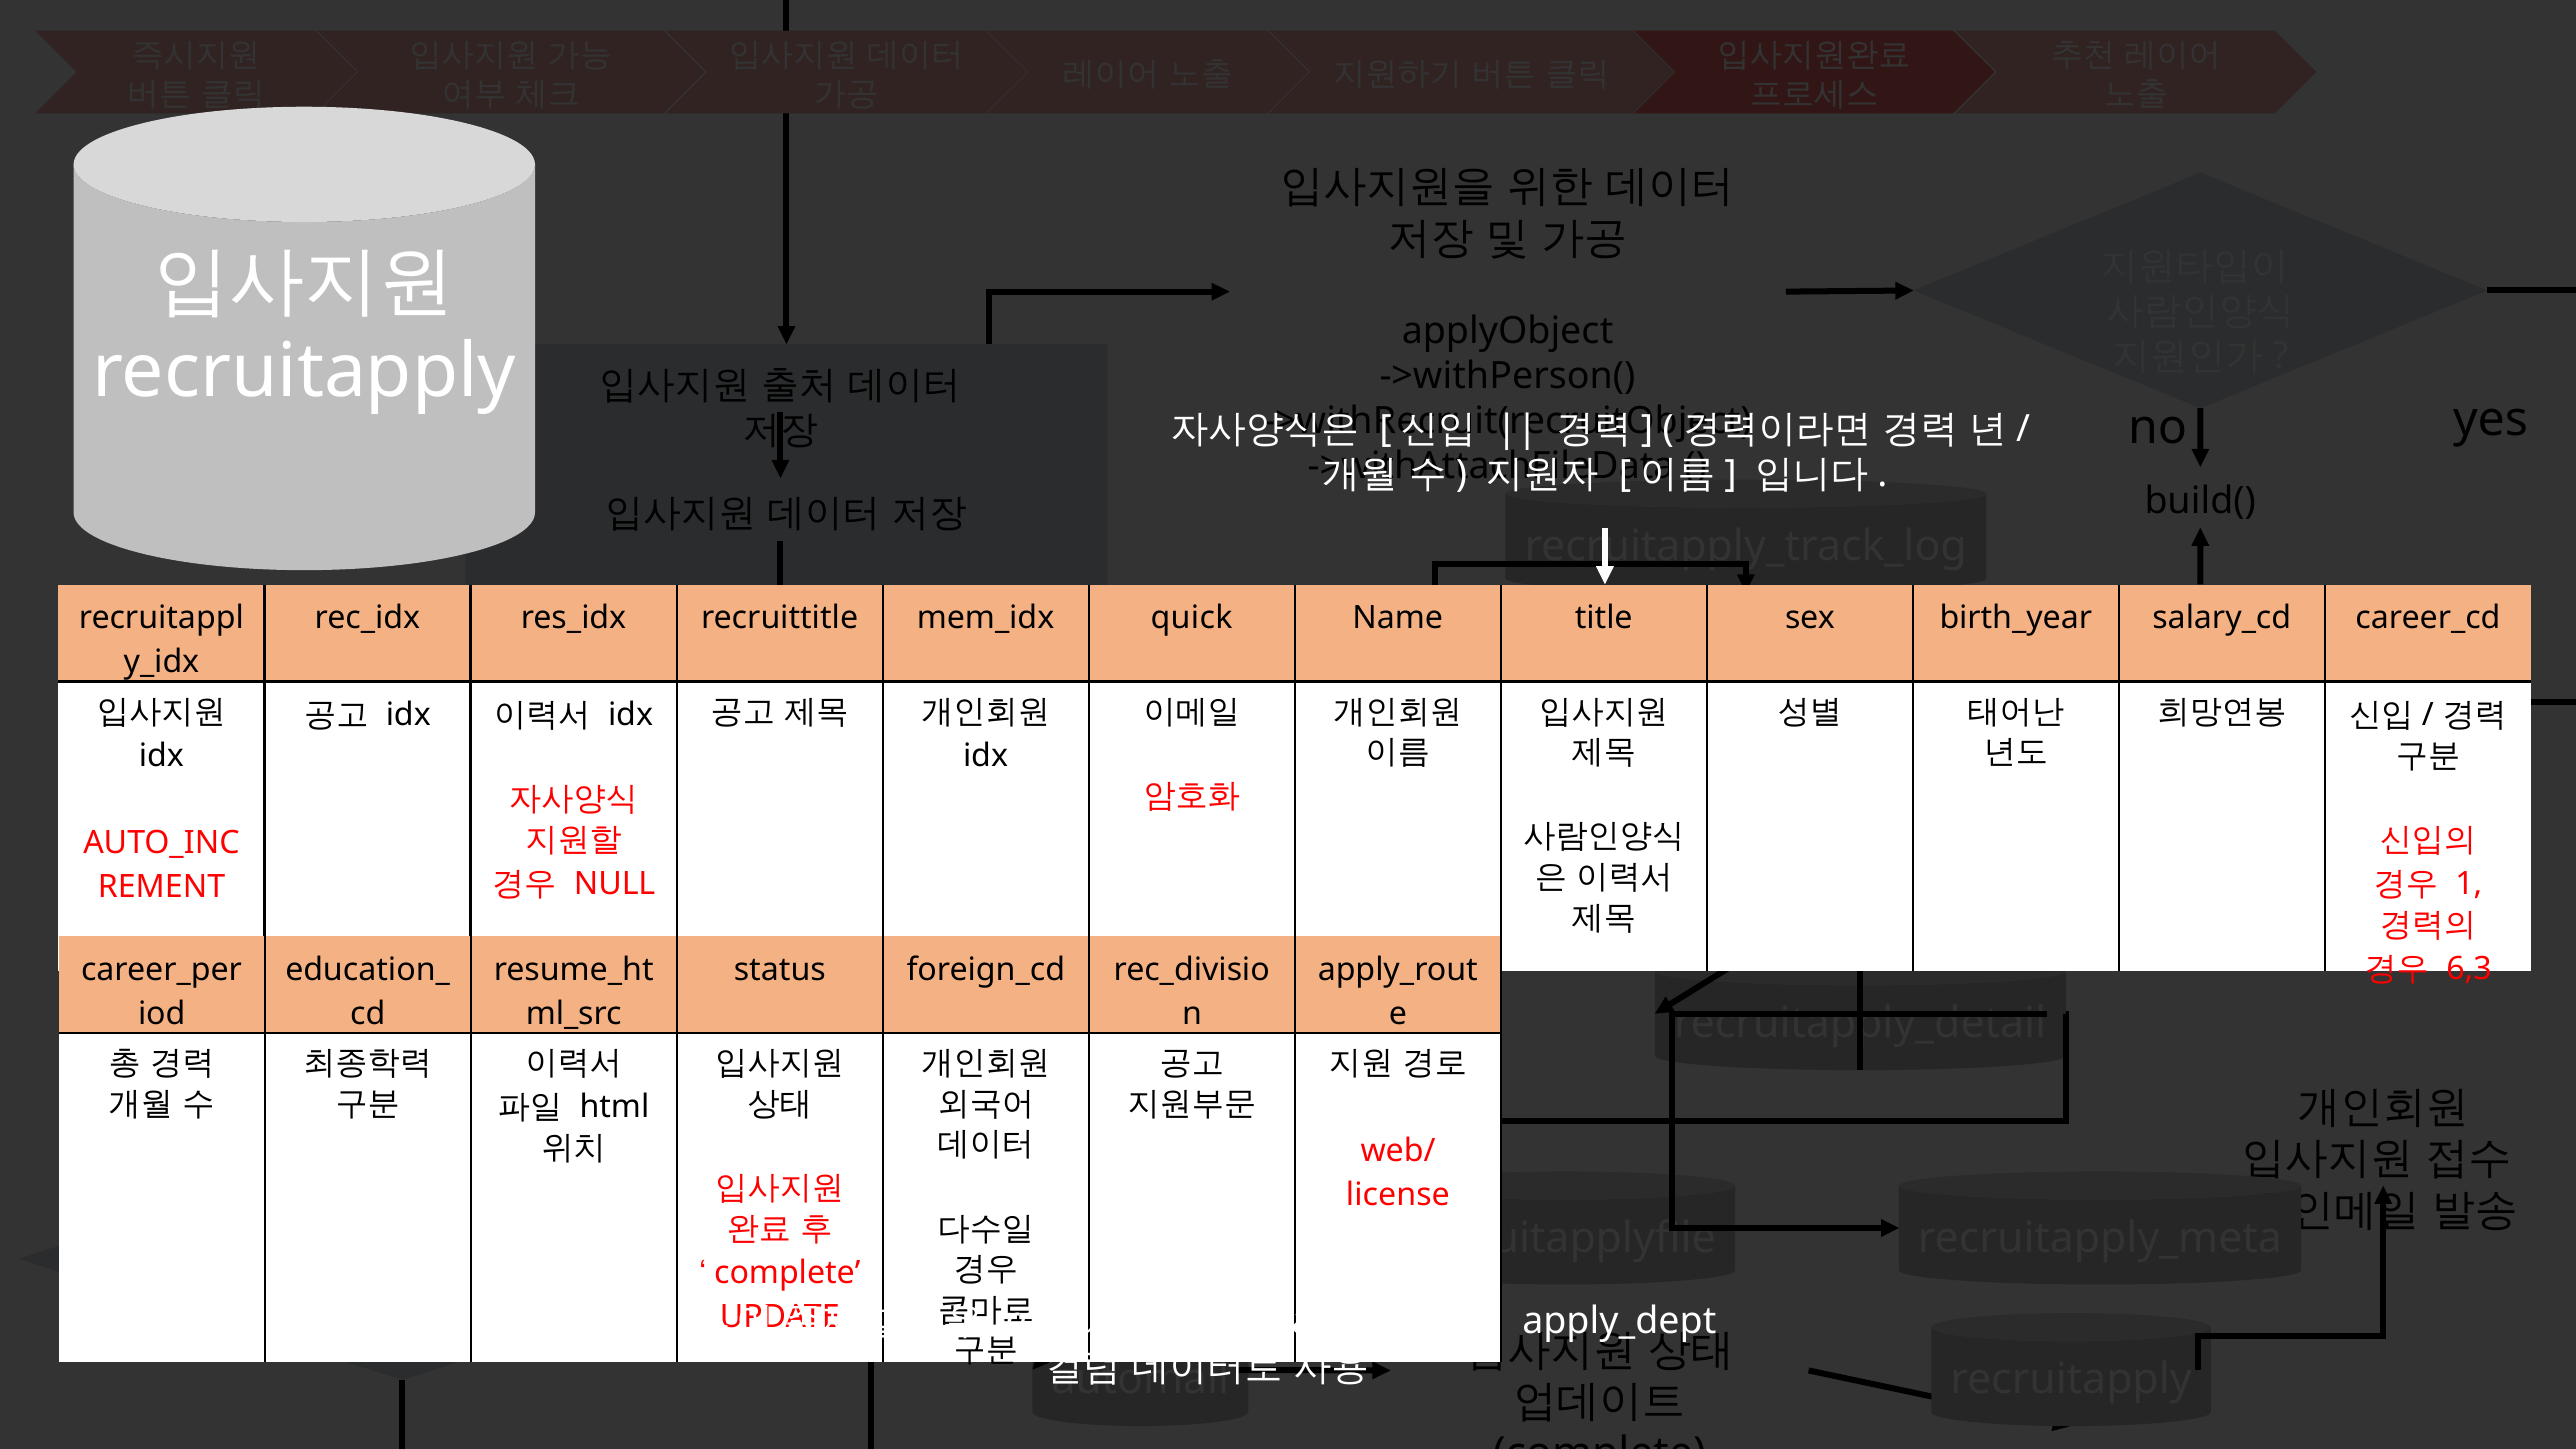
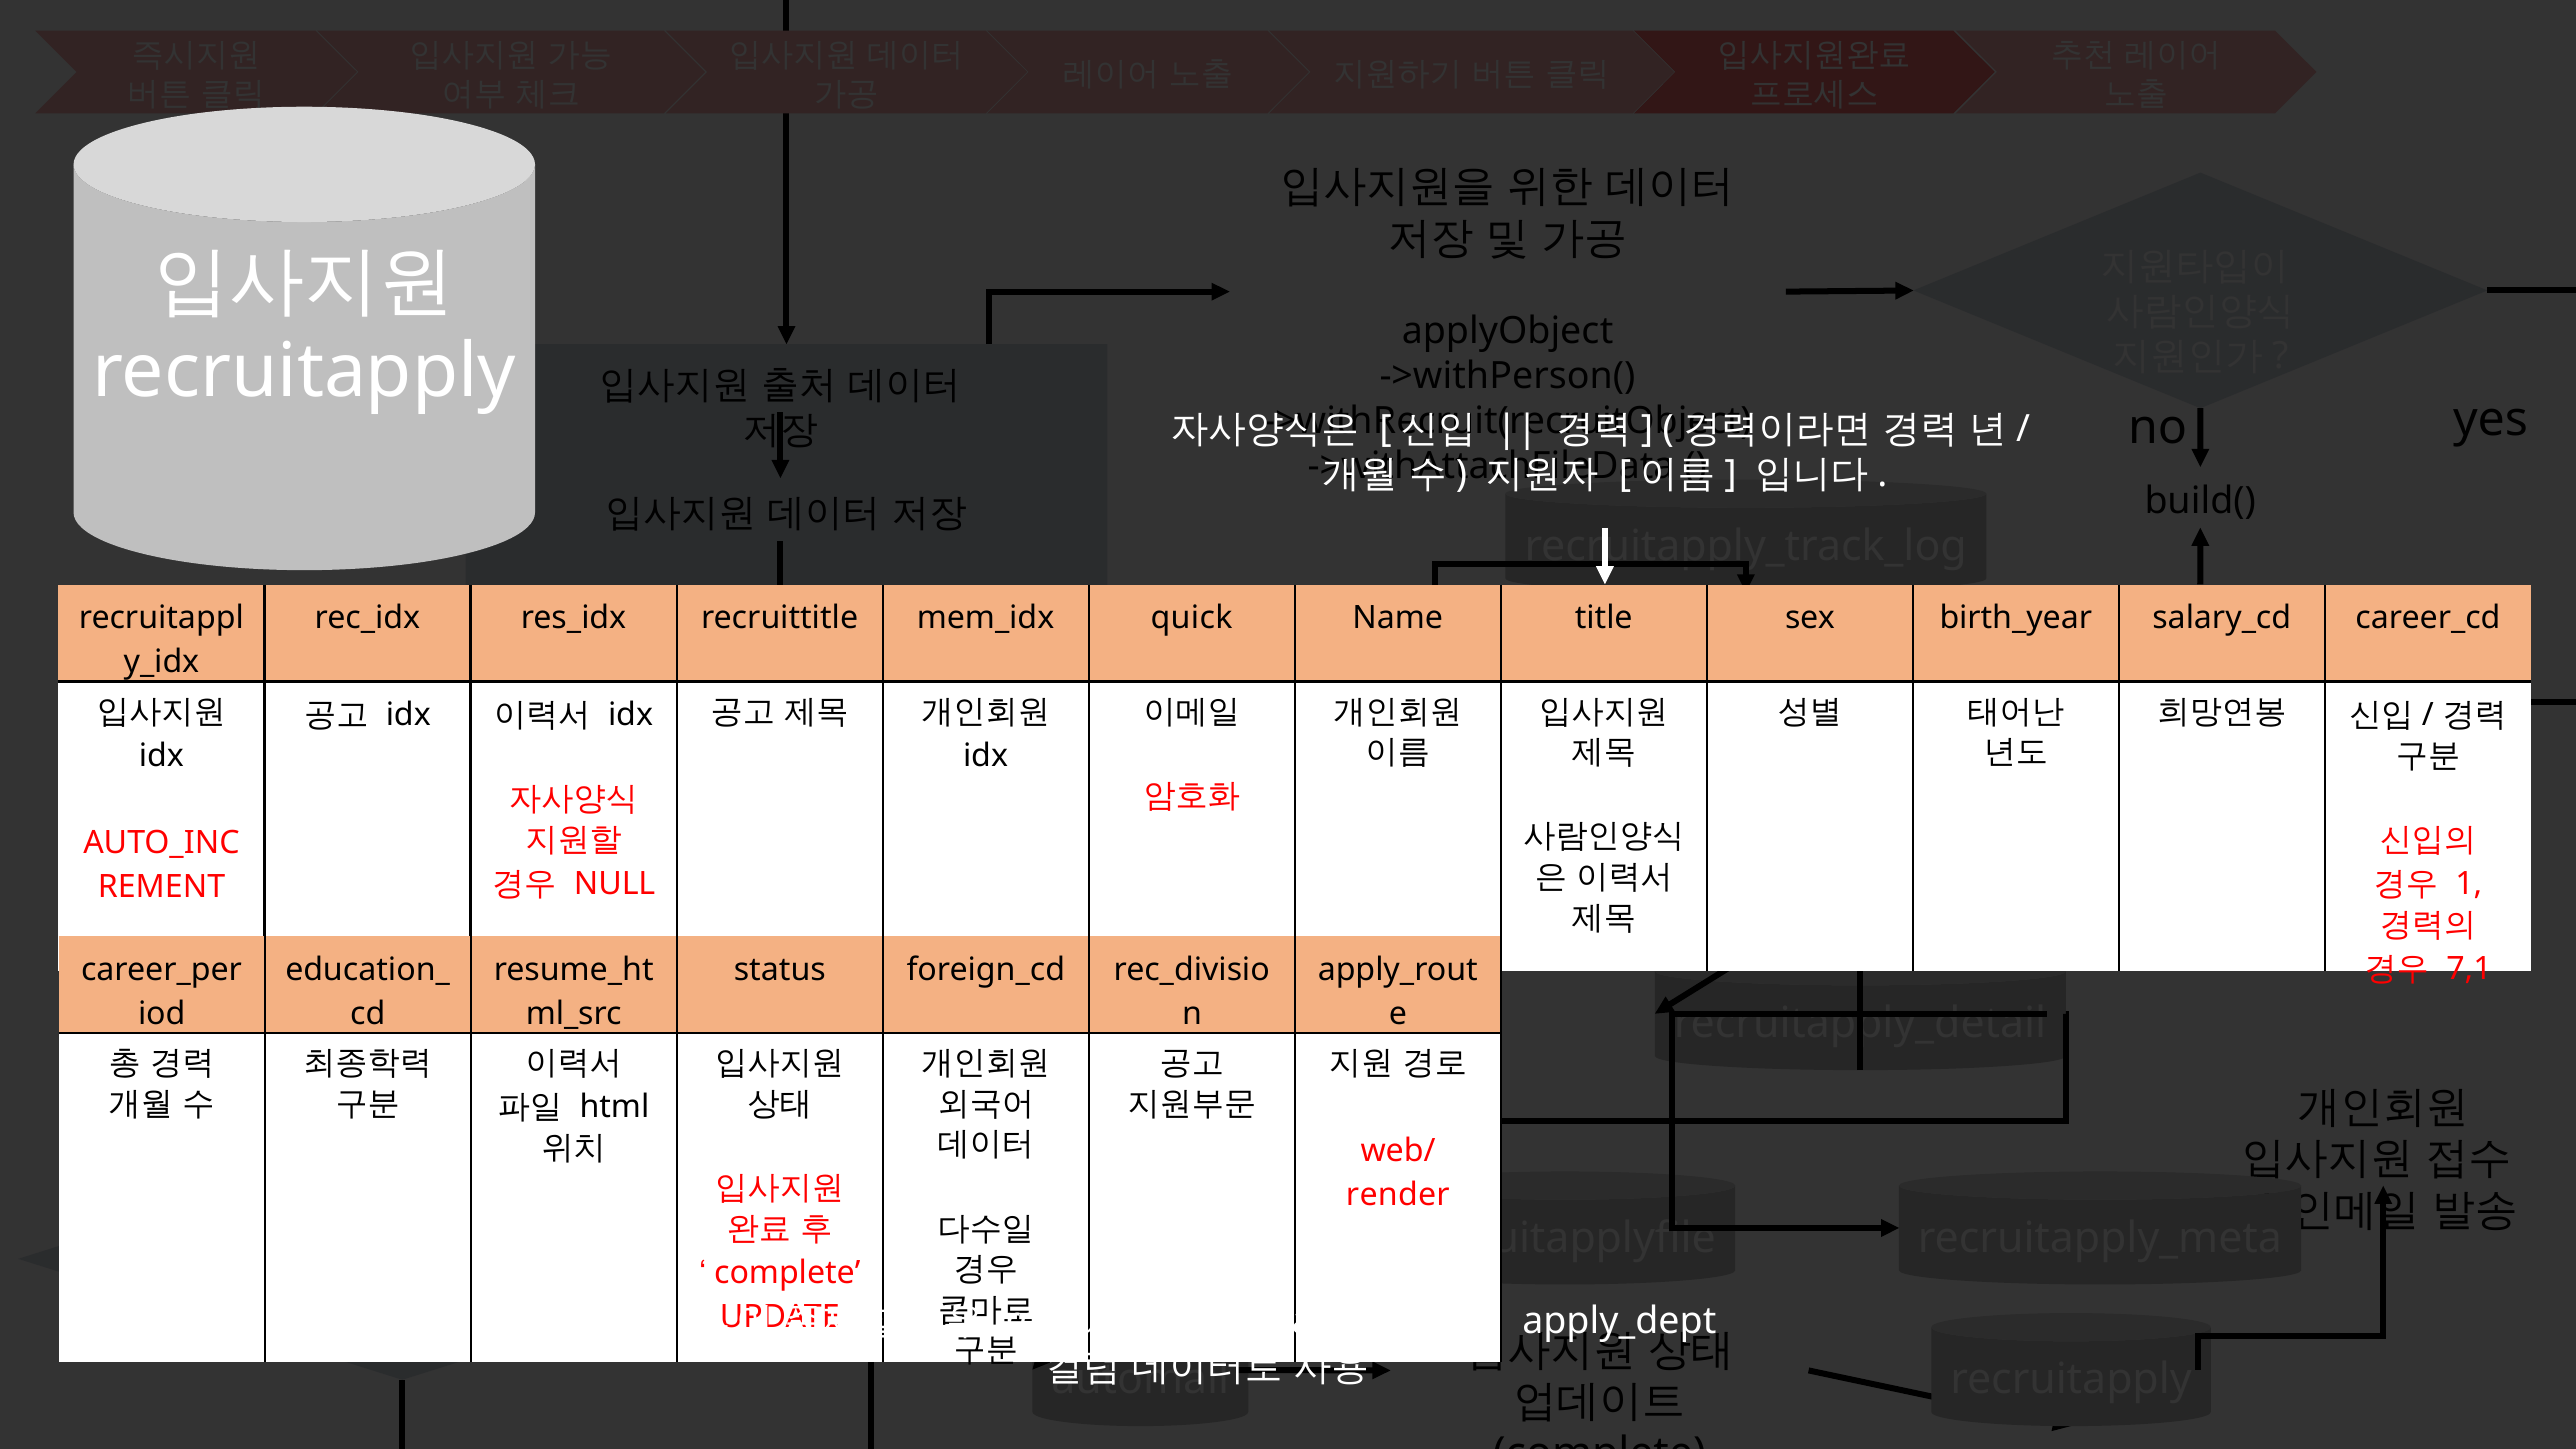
6,3: 6,3 -> 7,1
license: license -> render
